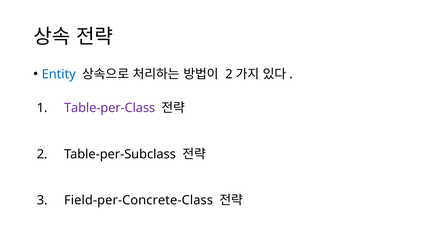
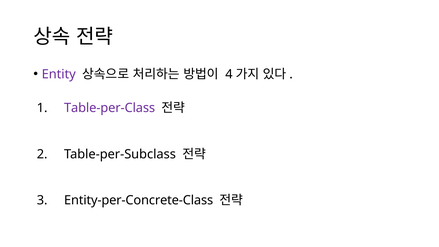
Entity colour: blue -> purple
2 at (229, 74): 2 -> 4
Field-per-Concrete-Class: Field-per-Concrete-Class -> Entity-per-Concrete-Class
